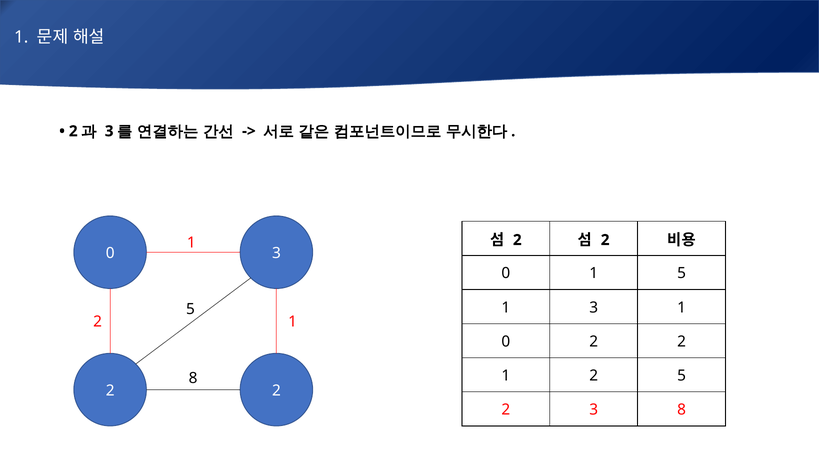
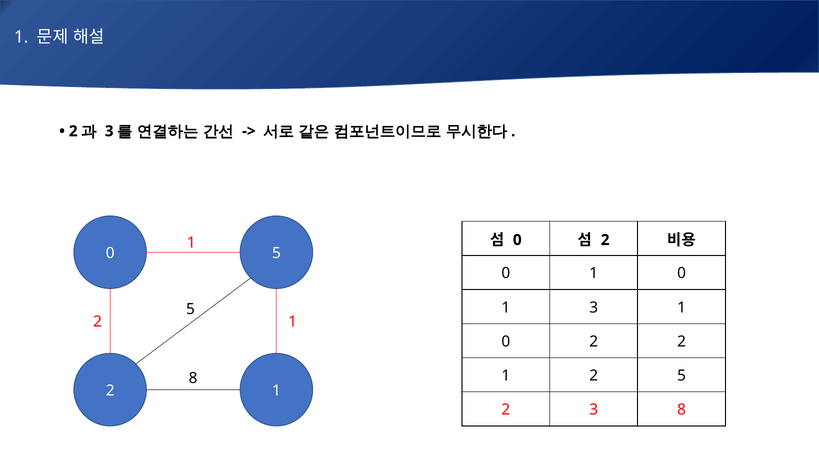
2 at (517, 240): 2 -> 0
0 3: 3 -> 5
0 1 5: 5 -> 0
2 at (276, 390): 2 -> 1
